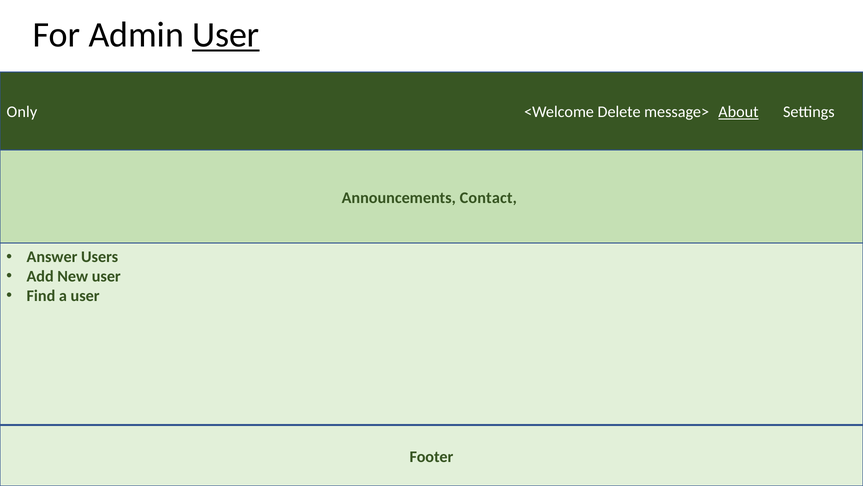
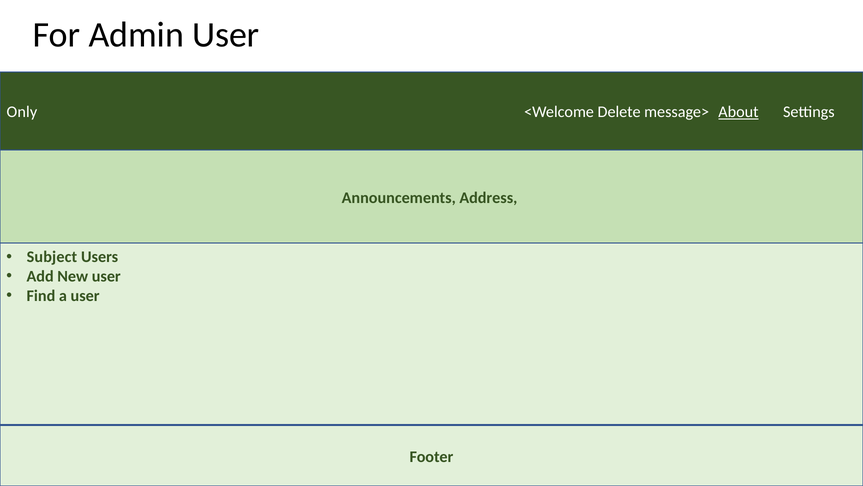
User at (226, 35) underline: present -> none
Contact: Contact -> Address
Answer: Answer -> Subject
